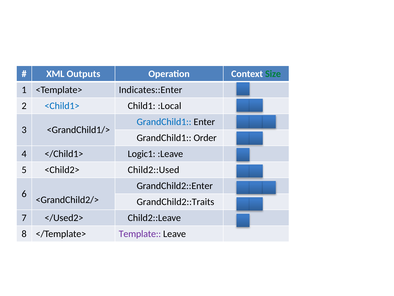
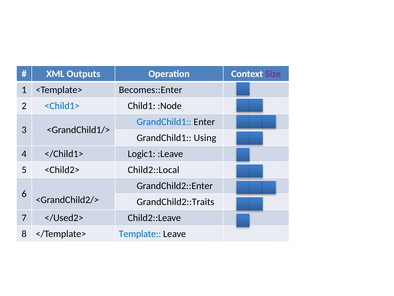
Size colour: green -> purple
Indicates::Enter: Indicates::Enter -> Becomes::Enter
:Local: :Local -> :Node
Order: Order -> Using
Child2::Used: Child2::Used -> Child2::Local
Template colour: purple -> blue
